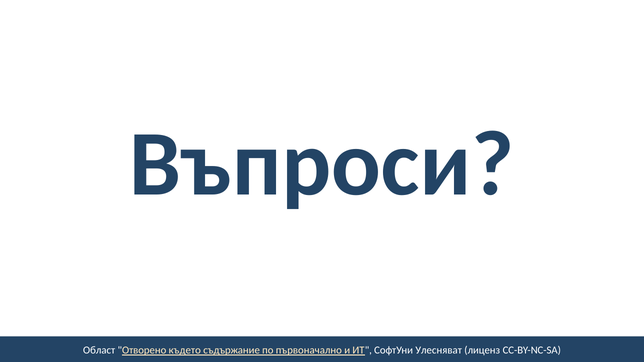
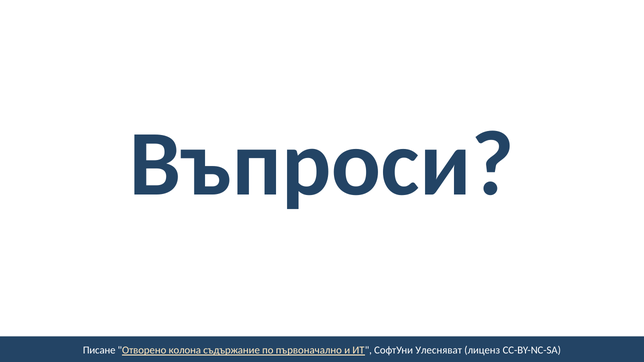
Област: Област -> Писане
където: където -> колона
